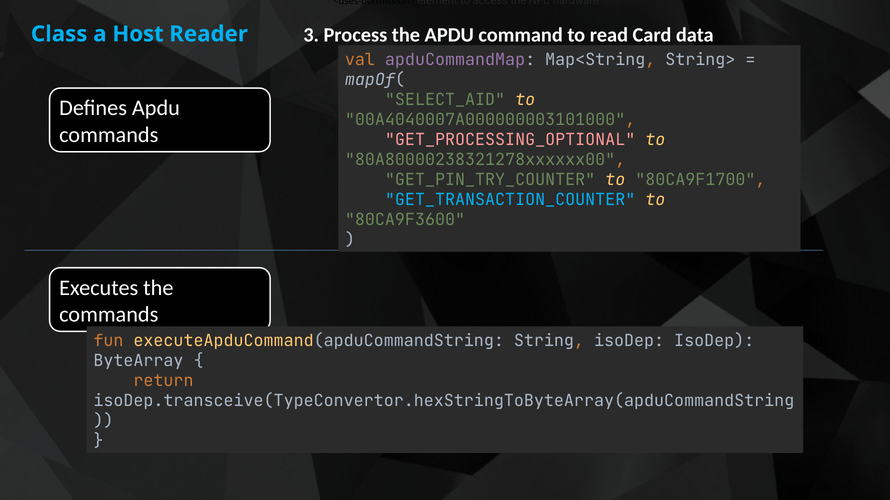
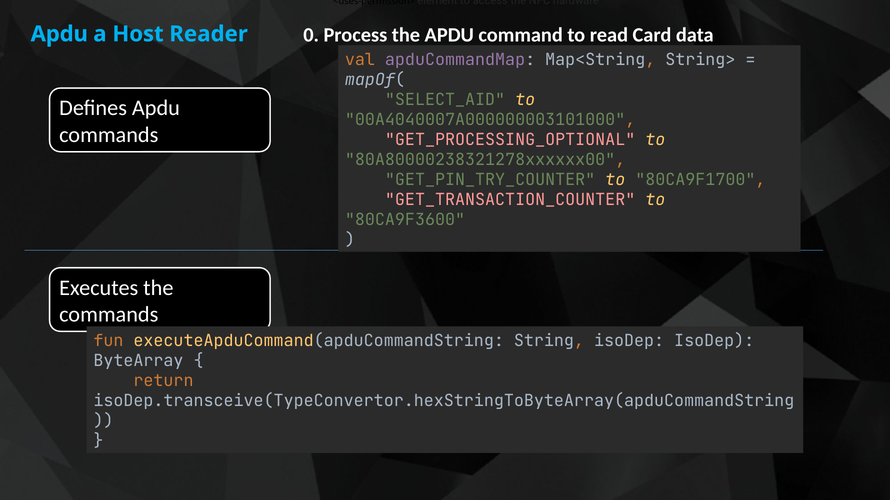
Class at (59, 34): Class -> Apdu
3: 3 -> 0
GET_TRANSACTION_COUNTER colour: light blue -> pink
